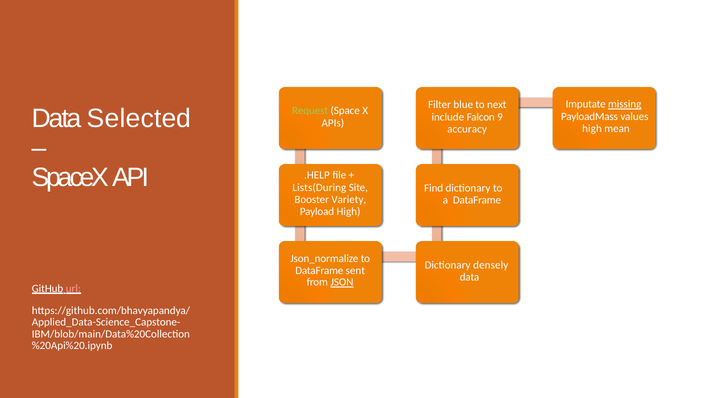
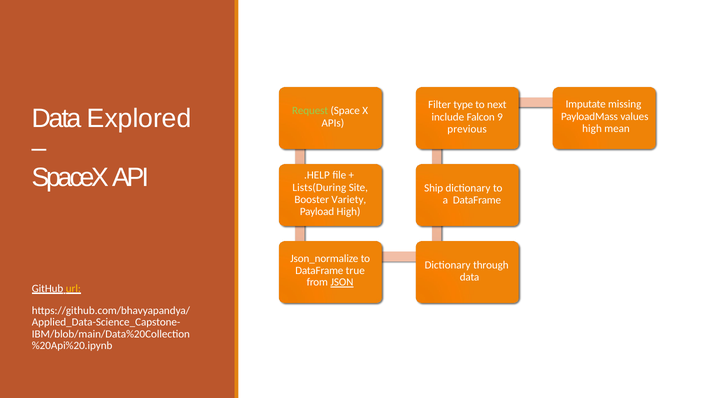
missing underline: present -> none
blue: blue -> type
Selected: Selected -> Explored
accuracy: accuracy -> previous
Find: Find -> Ship
densely: densely -> through
sent: sent -> true
url colour: pink -> yellow
